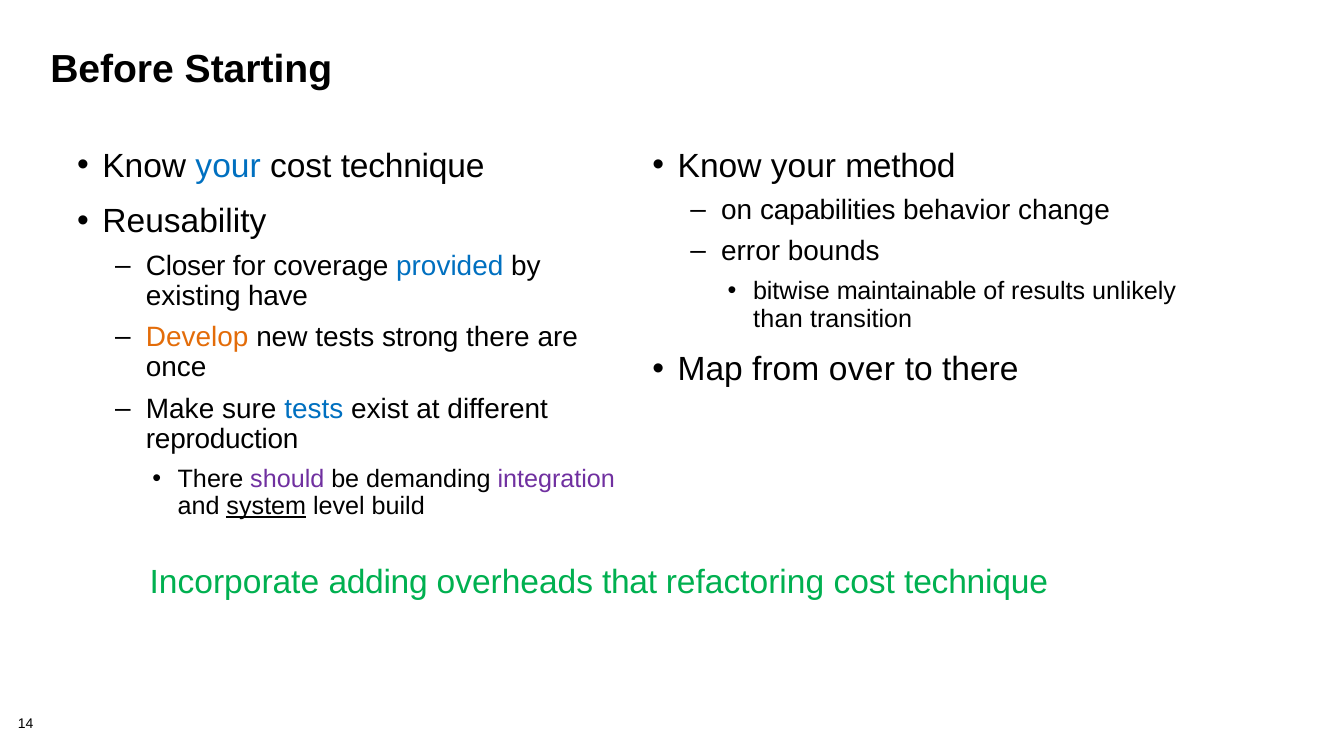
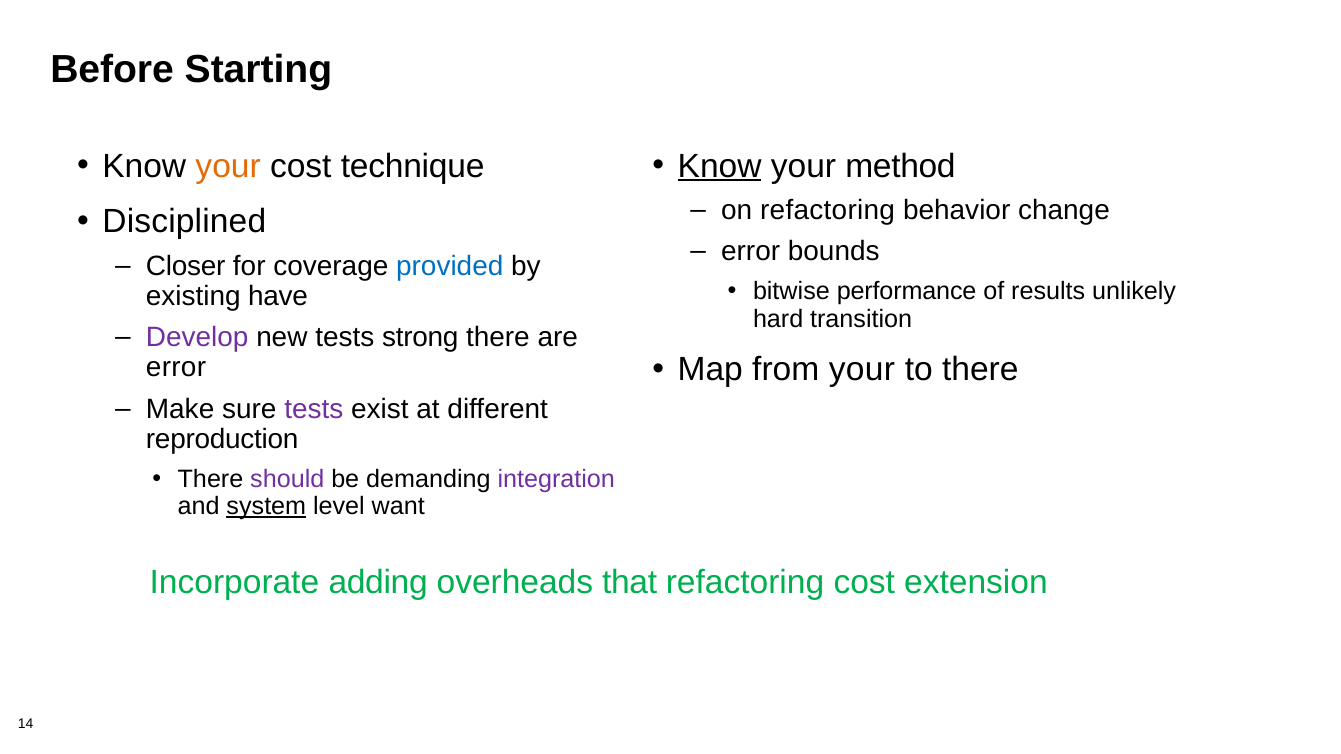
your at (228, 166) colour: blue -> orange
Know at (720, 166) underline: none -> present
on capabilities: capabilities -> refactoring
Reusability: Reusability -> Disciplined
maintainable: maintainable -> performance
than: than -> hard
Develop colour: orange -> purple
from over: over -> your
once at (176, 368): once -> error
tests at (314, 409) colour: blue -> purple
build: build -> want
refactoring cost technique: technique -> extension
